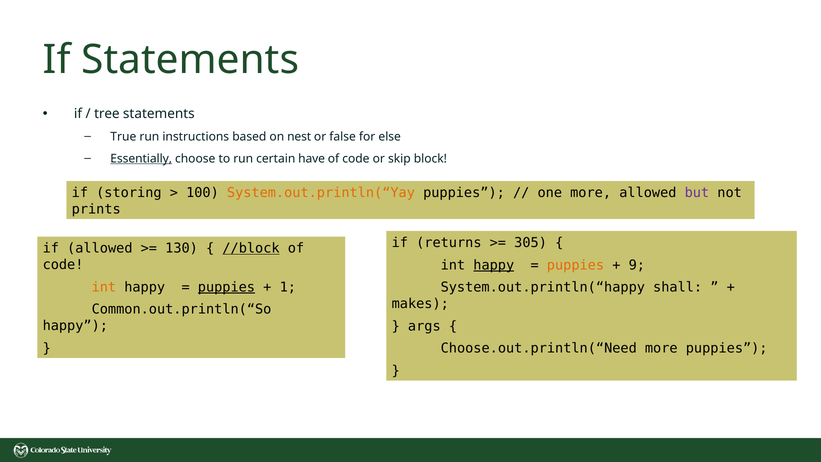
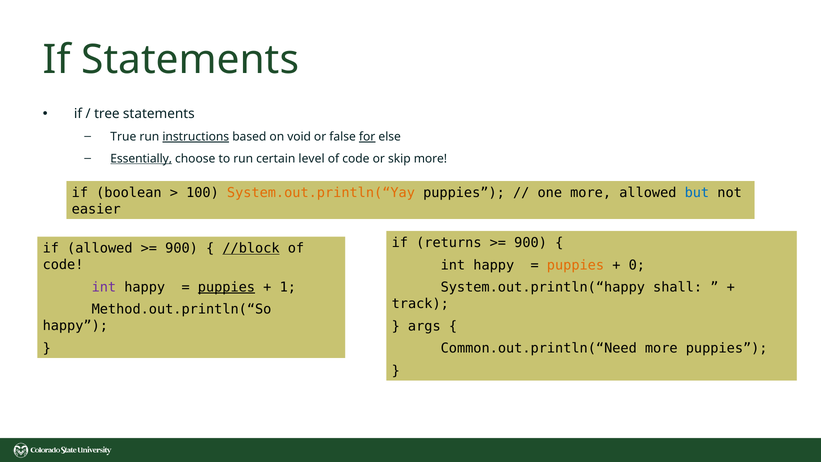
instructions underline: none -> present
nest: nest -> void
for underline: none -> present
have: have -> level
skip block: block -> more
storing: storing -> boolean
but colour: purple -> blue
prints: prints -> easier
305 at (531, 243): 305 -> 900
130 at (182, 248): 130 -> 900
happy at (494, 265) underline: present -> none
9: 9 -> 0
int at (104, 287) colour: orange -> purple
makes: makes -> track
Common.out.println(“So: Common.out.println(“So -> Method.out.println(“So
Choose.out.println(“Need: Choose.out.println(“Need -> Common.out.println(“Need
